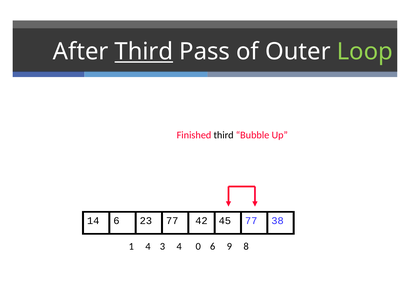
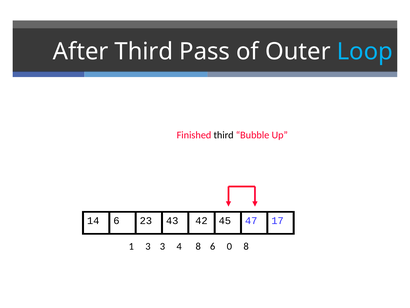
Third at (144, 52) underline: present -> none
Loop colour: light green -> light blue
6 77: 77 -> 43
42 77: 77 -> 47
38: 38 -> 17
1 4: 4 -> 3
4 0: 0 -> 8
9: 9 -> 0
